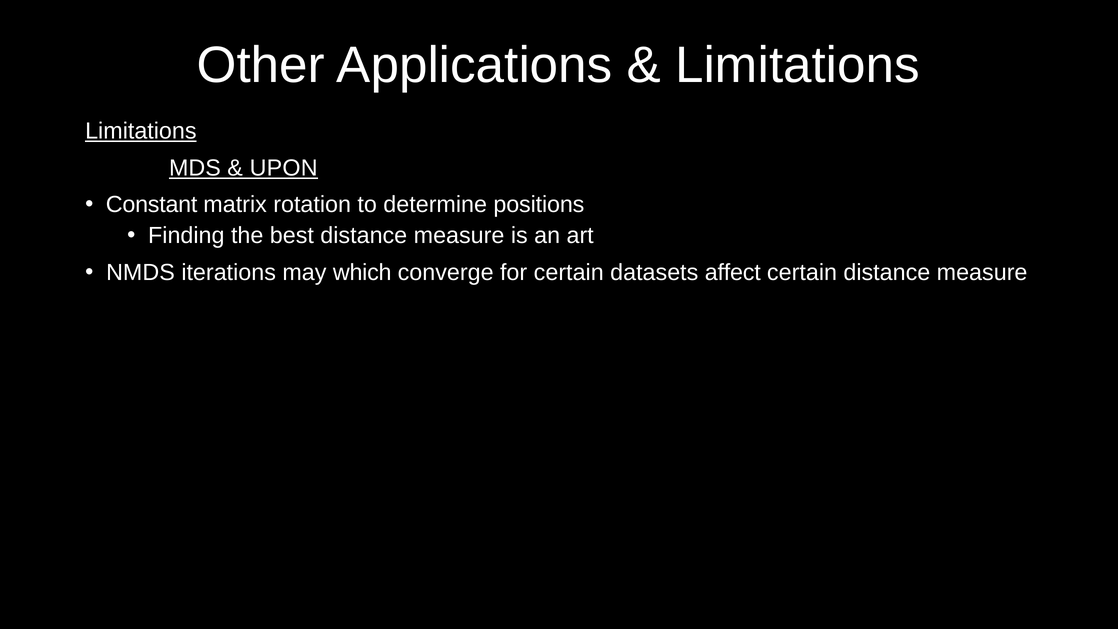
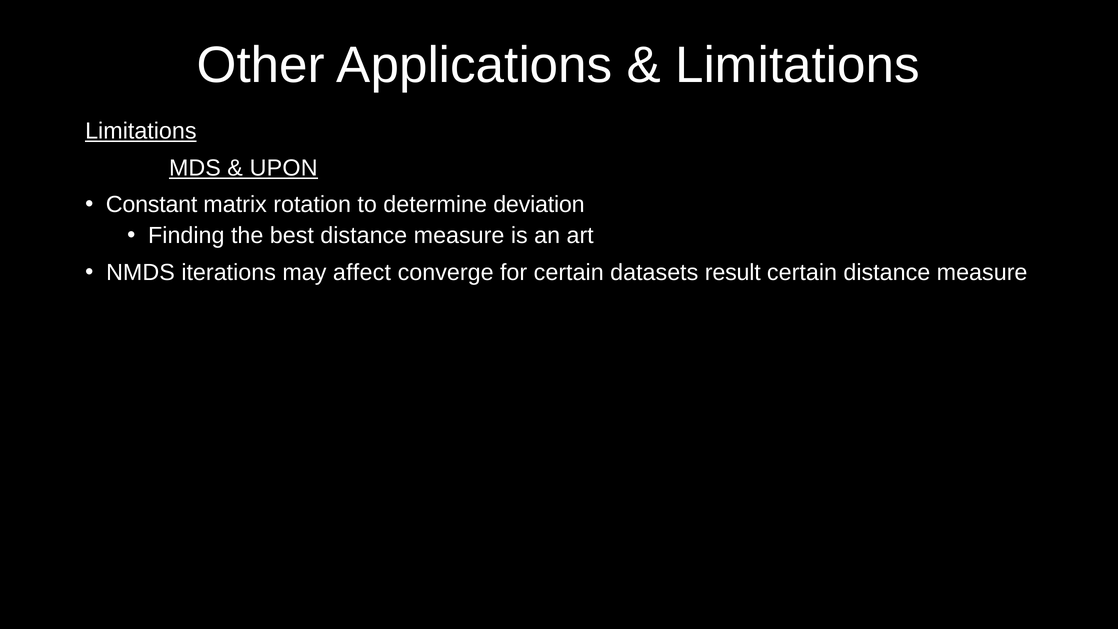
positions: positions -> deviation
which: which -> affect
affect: affect -> result
